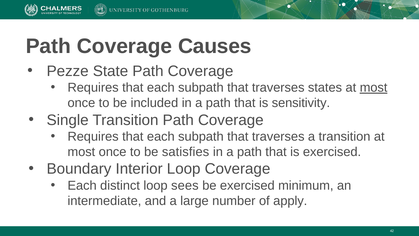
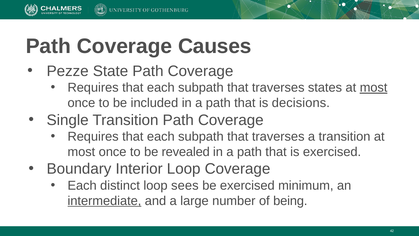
sensitivity: sensitivity -> decisions
satisfies: satisfies -> revealed
intermediate underline: none -> present
apply: apply -> being
